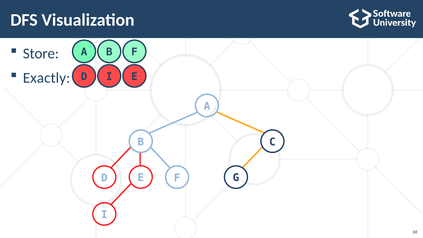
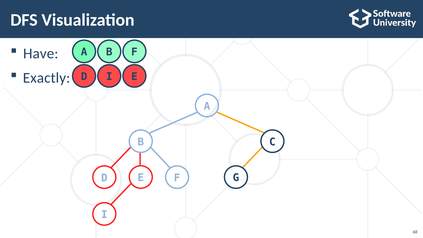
Store: Store -> Have
